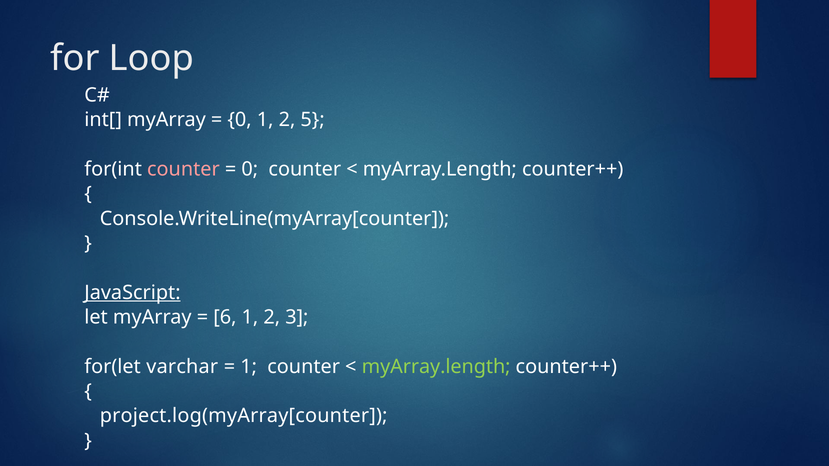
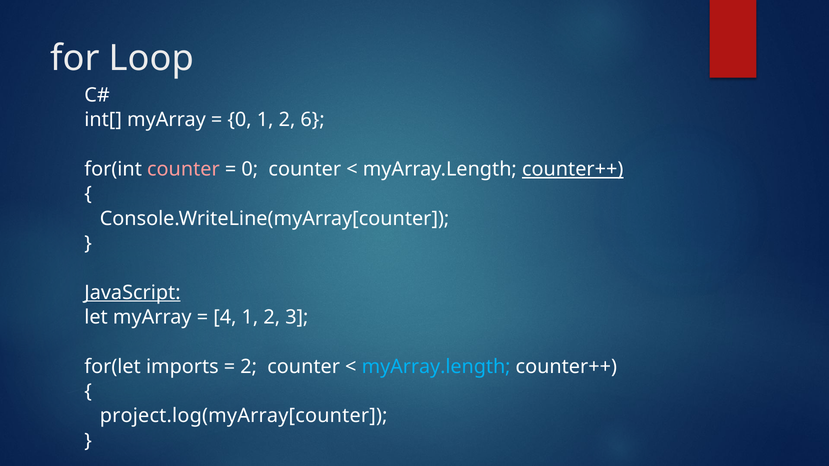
5: 5 -> 6
counter++ at (573, 169) underline: none -> present
6: 6 -> 4
varchar: varchar -> imports
1 at (249, 367): 1 -> 2
myArray.length at (436, 367) colour: light green -> light blue
